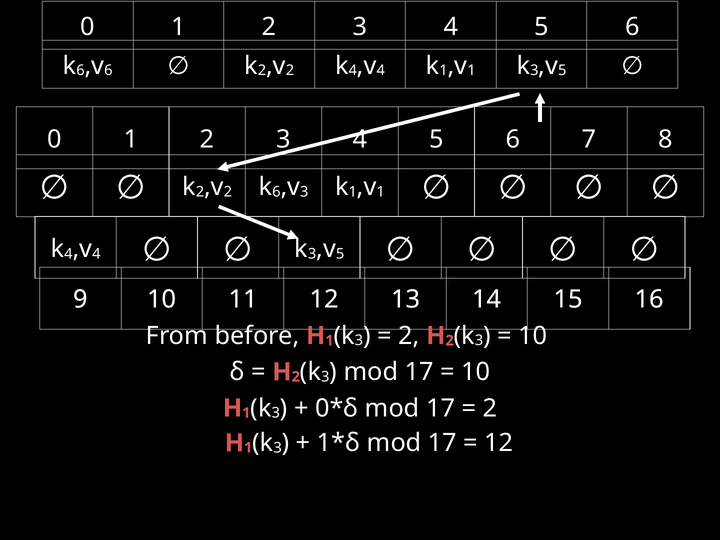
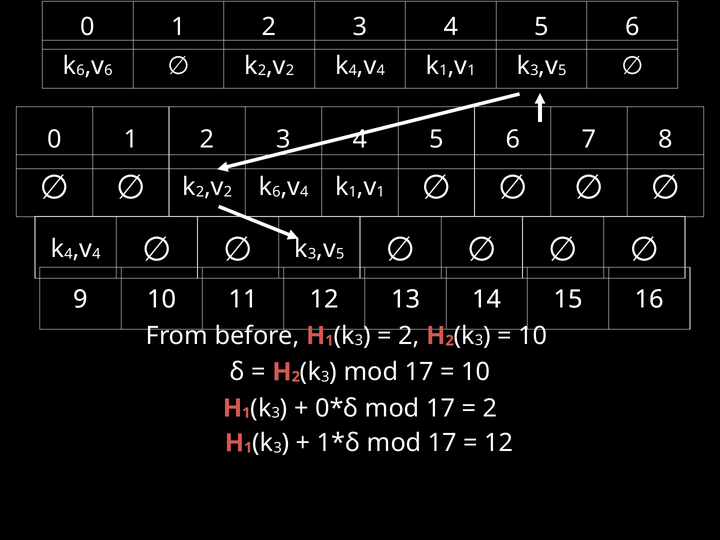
3 at (304, 192): 3 -> 4
